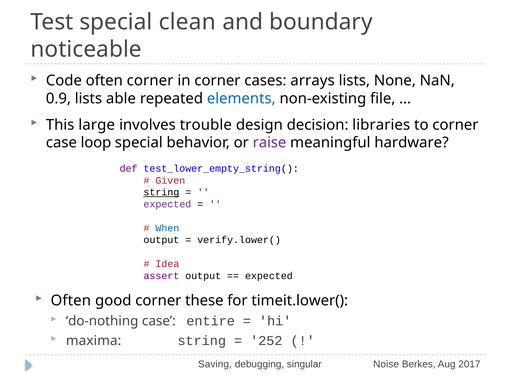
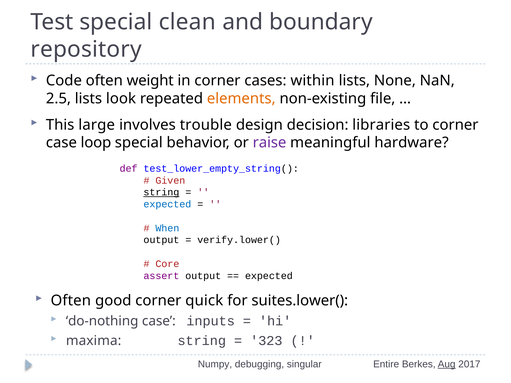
noticeable: noticeable -> repository
often corner: corner -> weight
arrays: arrays -> within
0.9: 0.9 -> 2.5
able: able -> look
elements colour: blue -> orange
expected at (167, 204) colour: purple -> blue
Idea: Idea -> Core
these: these -> quick
timeit.lower(: timeit.lower( -> suites.lower(
entire: entire -> inputs
252: 252 -> 323
Saving: Saving -> Numpy
Noise: Noise -> Entire
Aug underline: none -> present
